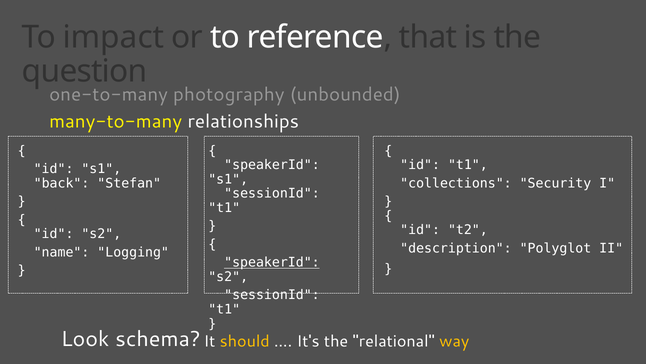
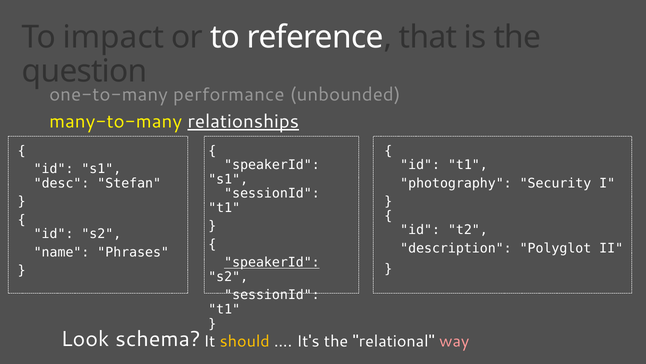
photography: photography -> performance
relationships underline: none -> present
back: back -> desc
collections: collections -> photography
Logging: Logging -> Phrases
way colour: yellow -> pink
